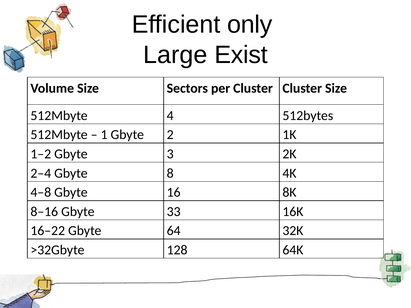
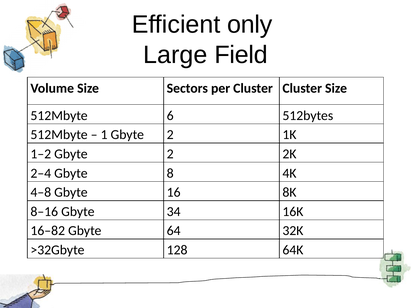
Exist: Exist -> Field
4: 4 -> 6
1–2 Gbyte 3: 3 -> 2
33: 33 -> 34
16–22: 16–22 -> 16–82
